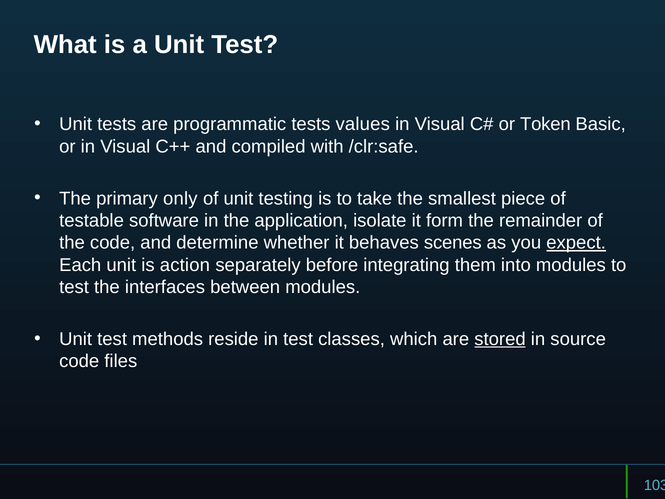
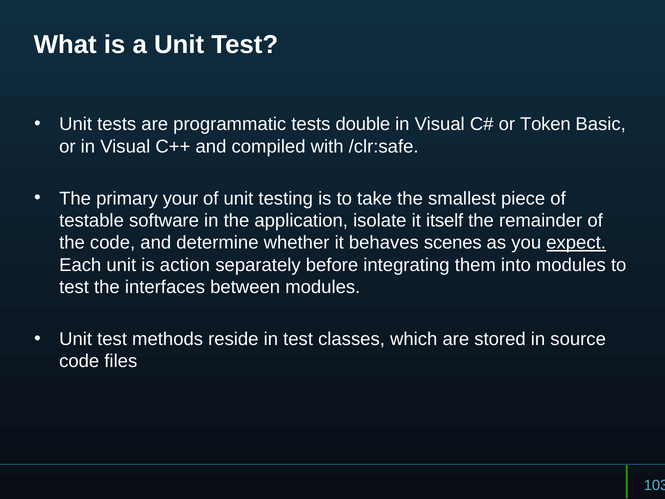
values: values -> double
only: only -> your
form: form -> itself
stored underline: present -> none
